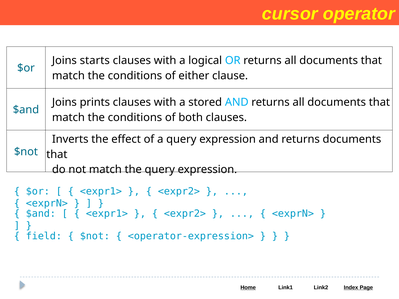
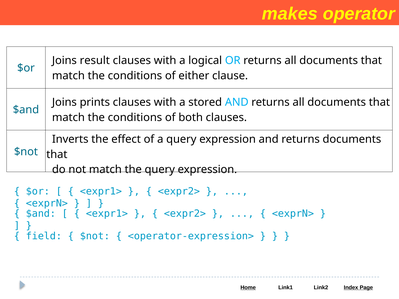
cursor: cursor -> makes
starts: starts -> result
